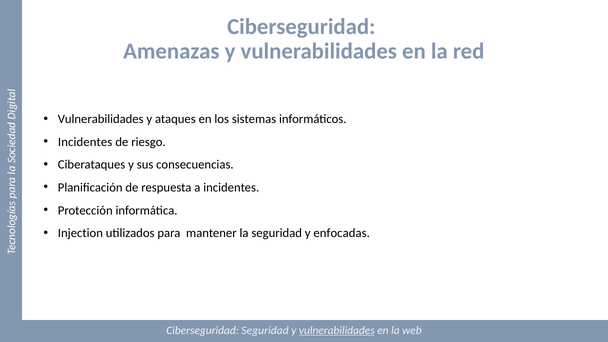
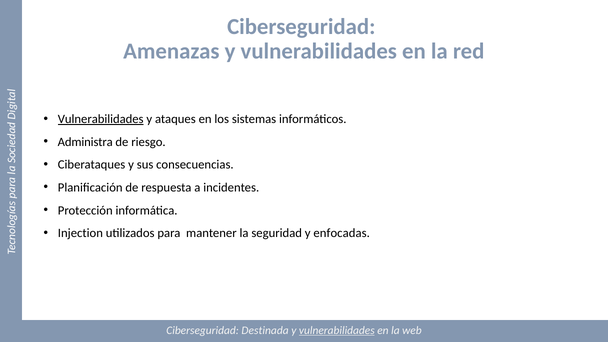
Vulnerabilidades at (101, 119) underline: none -> present
Incidentes at (85, 142): Incidentes -> Administra
Ciberseguridad Seguridad: Seguridad -> Destinada
